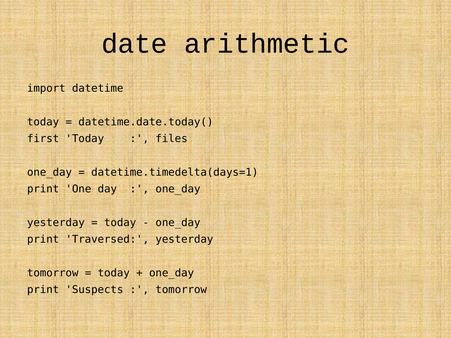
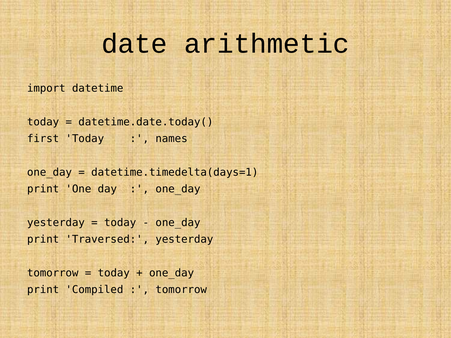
files: files -> names
Suspects: Suspects -> Compiled
